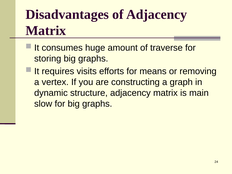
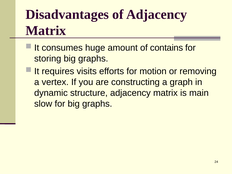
traverse: traverse -> contains
means: means -> motion
